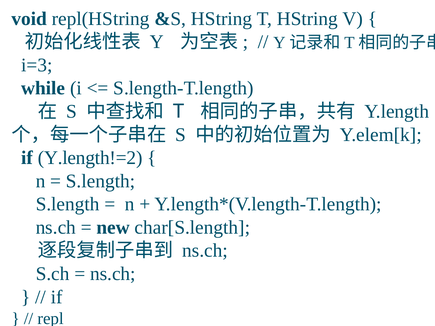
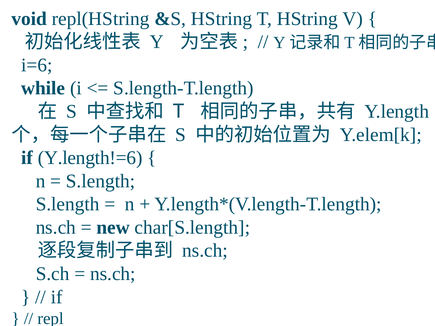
i=3: i=3 -> i=6
Y.length!=2: Y.length!=2 -> Y.length!=6
